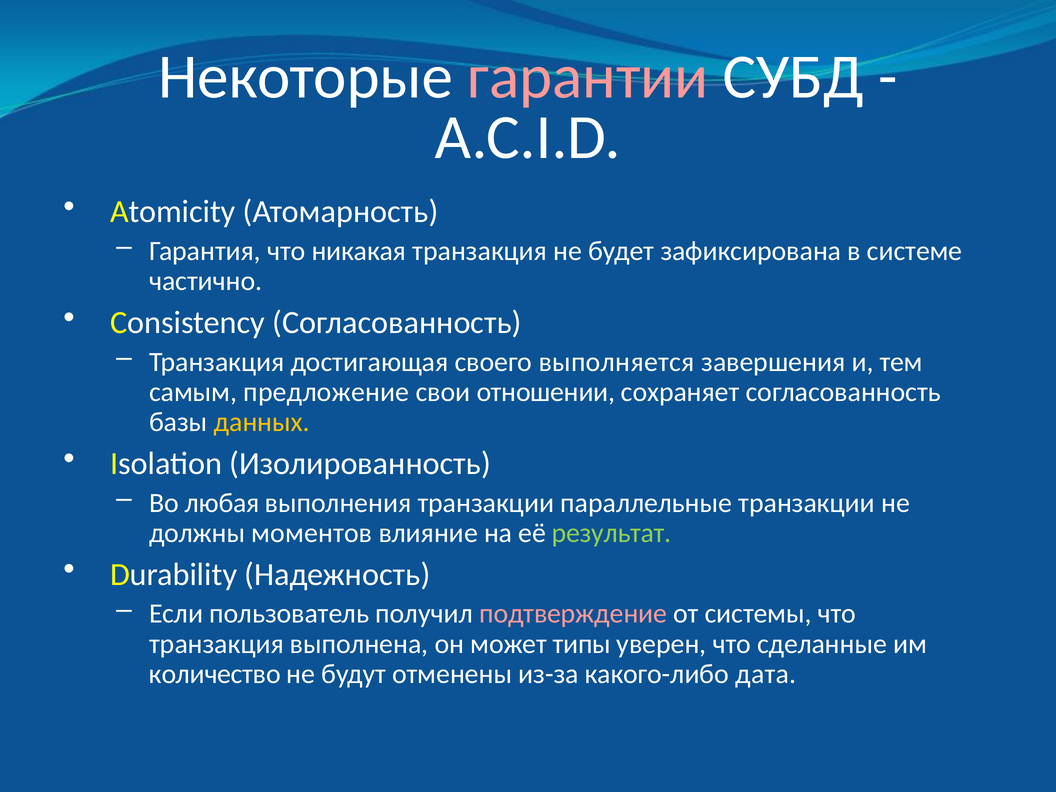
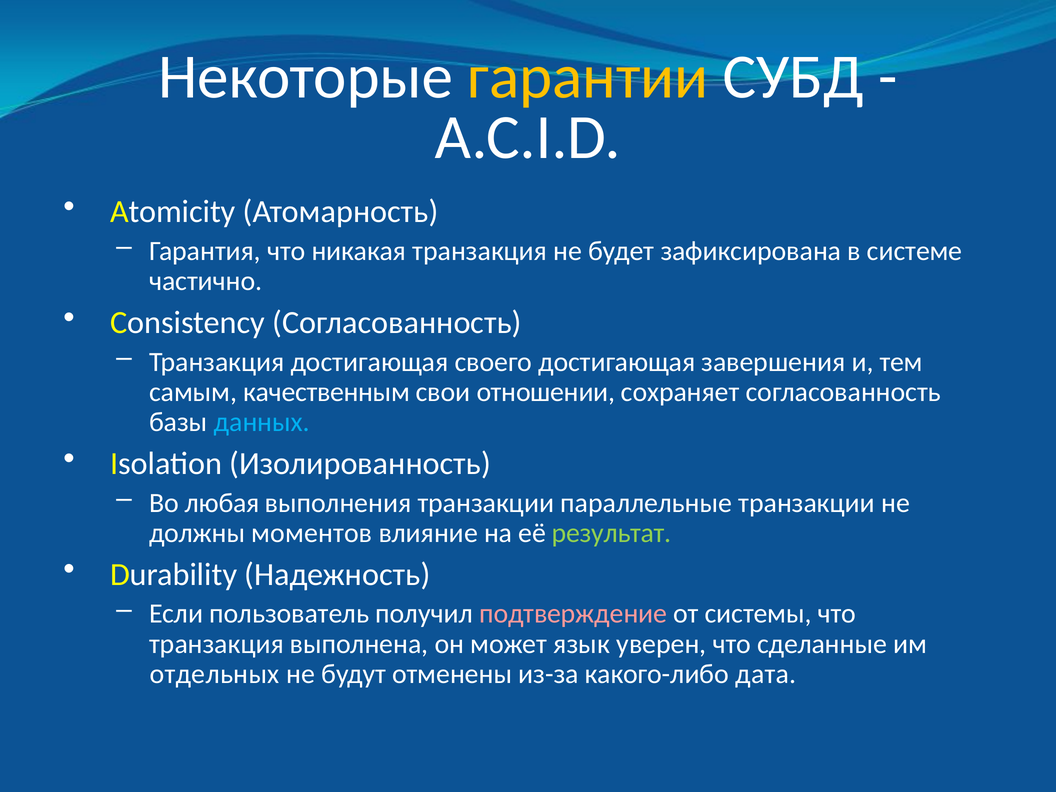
гарантии colour: pink -> yellow
своего выполняется: выполняется -> достигающая
предложение: предложение -> качественным
данных colour: yellow -> light blue
типы: типы -> язык
количество: количество -> отдельных
